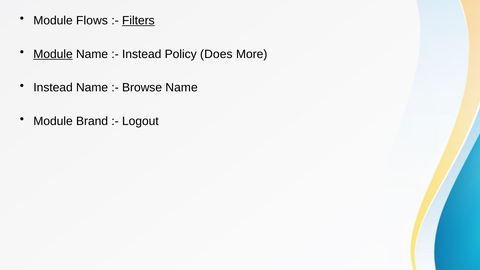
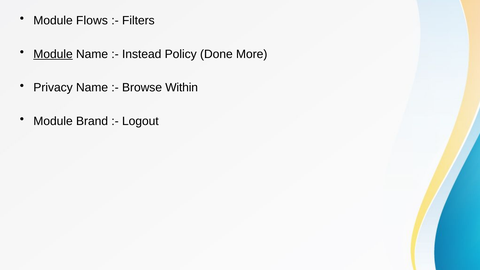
Filters underline: present -> none
Does: Does -> Done
Instead at (53, 88): Instead -> Privacy
Browse Name: Name -> Within
